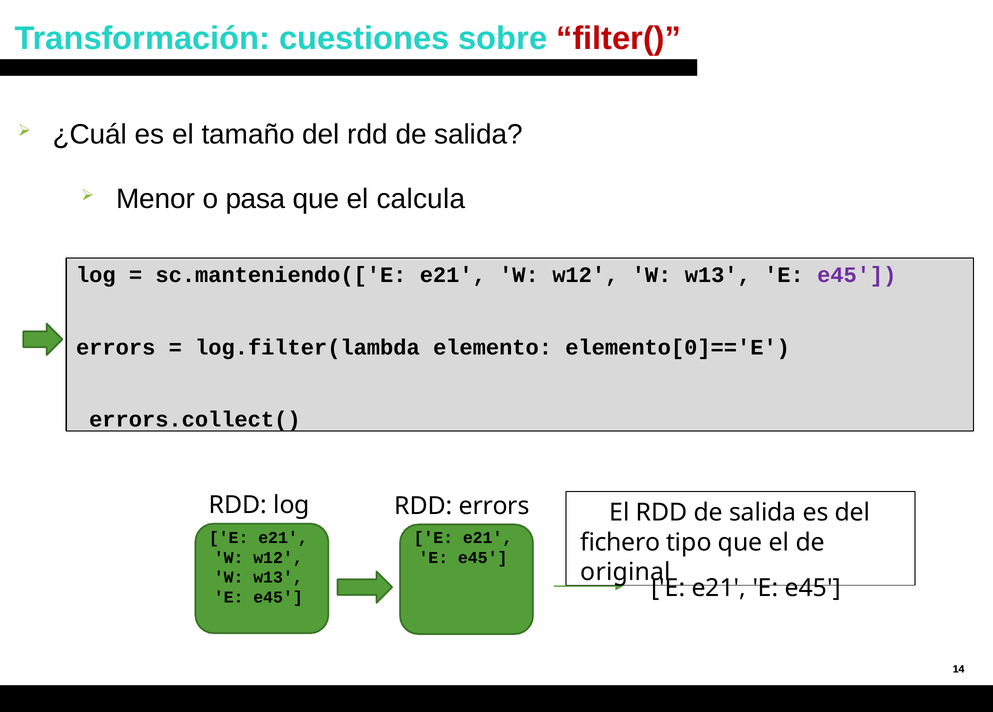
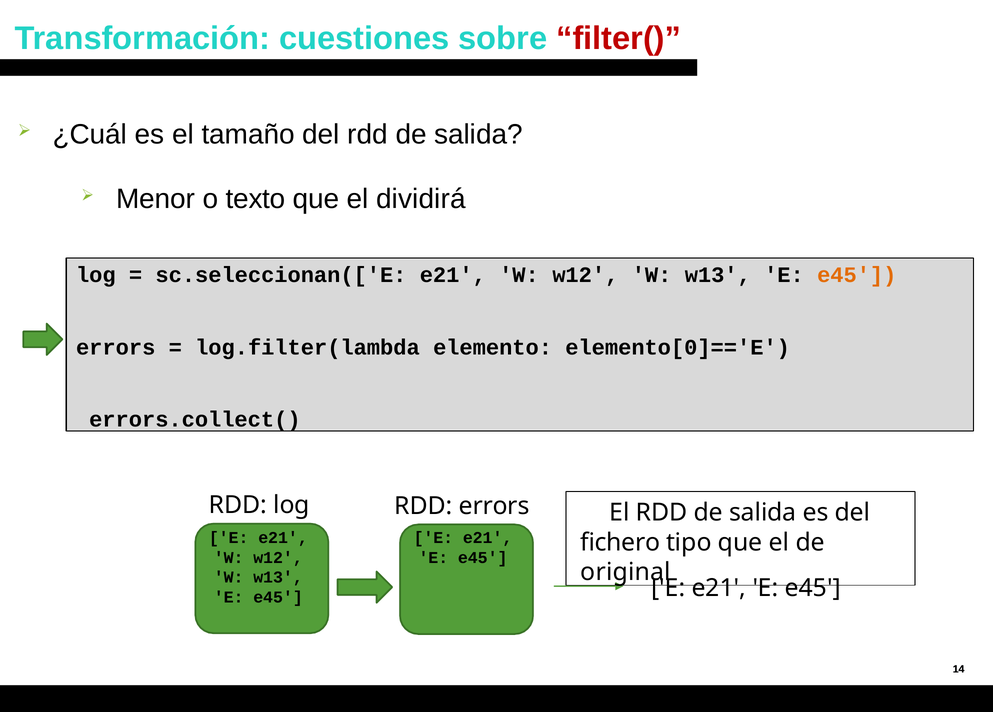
pasa: pasa -> texto
calcula: calcula -> dividirá
sc.manteniendo(['E: sc.manteniendo(['E -> sc.seleccionan(['E
e45 at (857, 275) colour: purple -> orange
